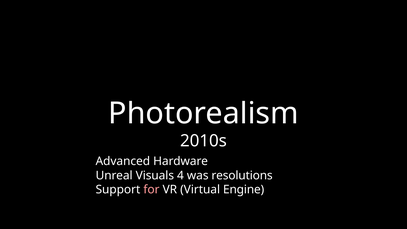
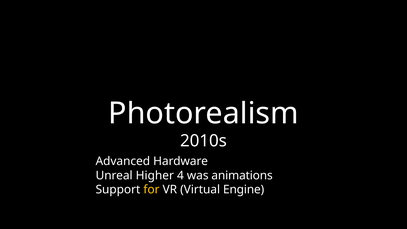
Visuals: Visuals -> Higher
resolutions: resolutions -> animations
for colour: pink -> yellow
